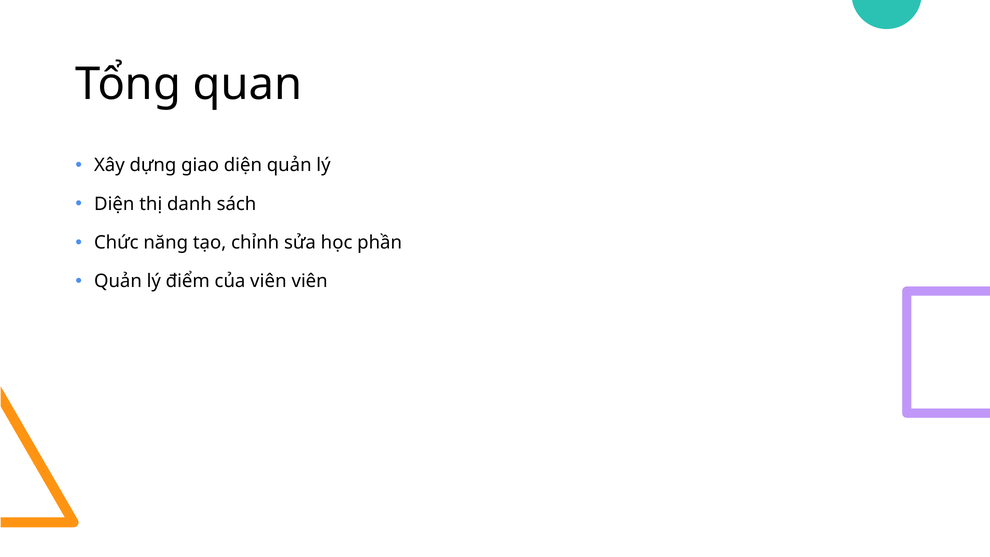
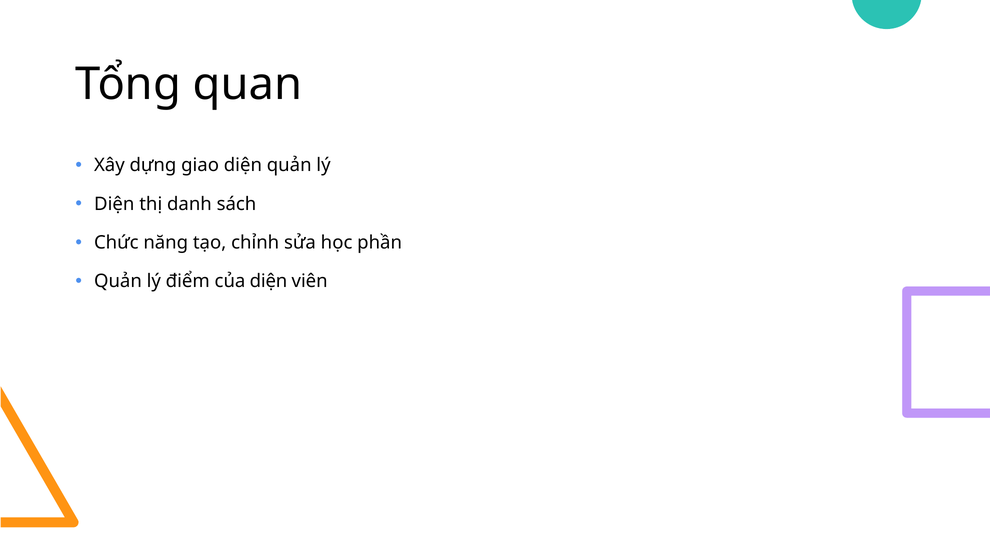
của viên: viên -> diện
